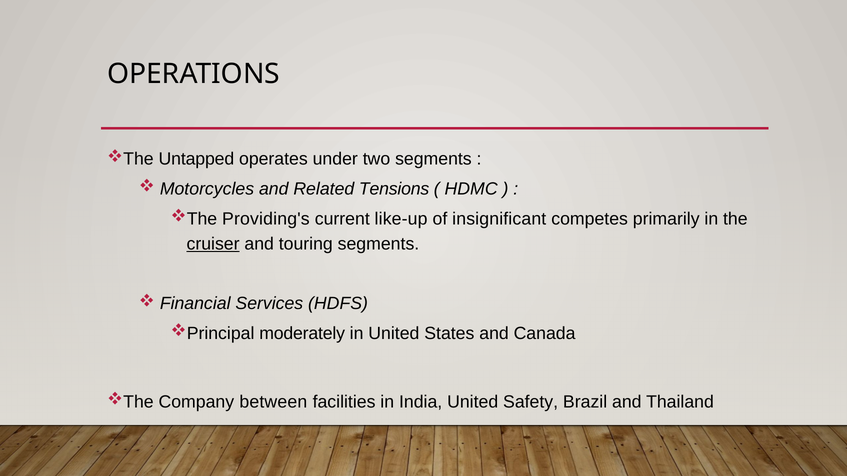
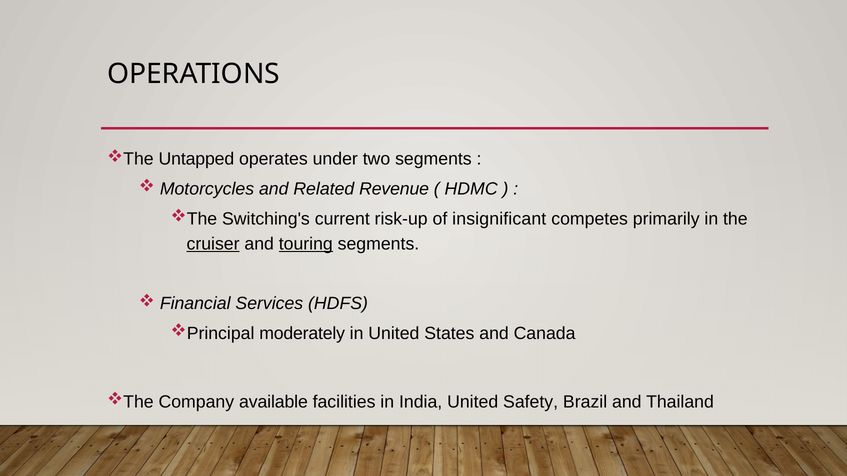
Tensions: Tensions -> Revenue
Providing's: Providing's -> Switching's
like-up: like-up -> risk-up
touring underline: none -> present
between: between -> available
